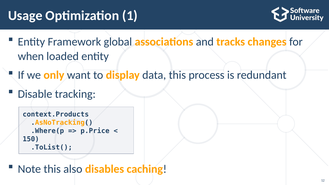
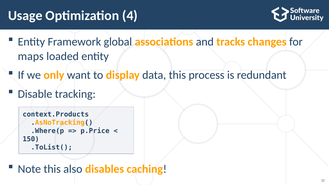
1: 1 -> 4
when: when -> maps
